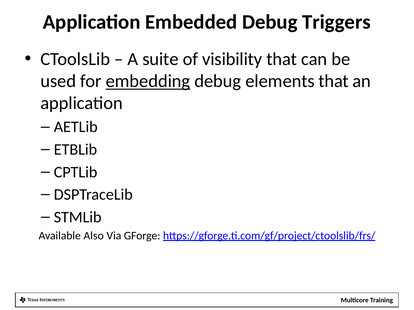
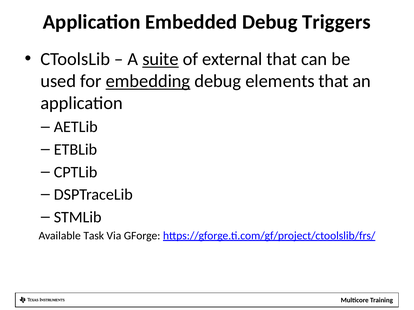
suite underline: none -> present
visibility: visibility -> external
Also: Also -> Task
